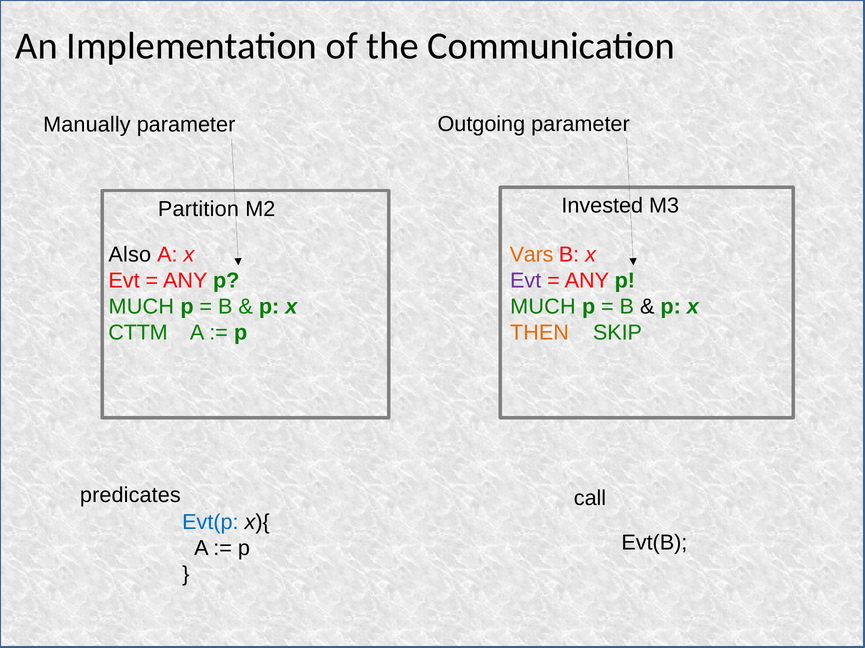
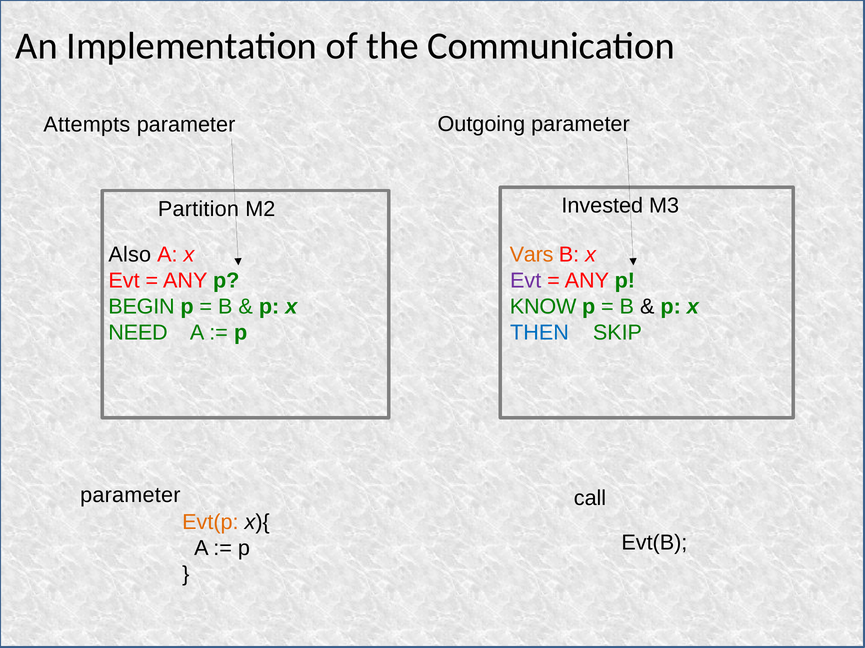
Manually: Manually -> Attempts
MUCH at (141, 307): MUCH -> BEGIN
MUCH at (543, 307): MUCH -> KNOW
CTTM: CTTM -> NEED
THEN colour: orange -> blue
predicates at (130, 496): predicates -> parameter
Evt(p colour: blue -> orange
